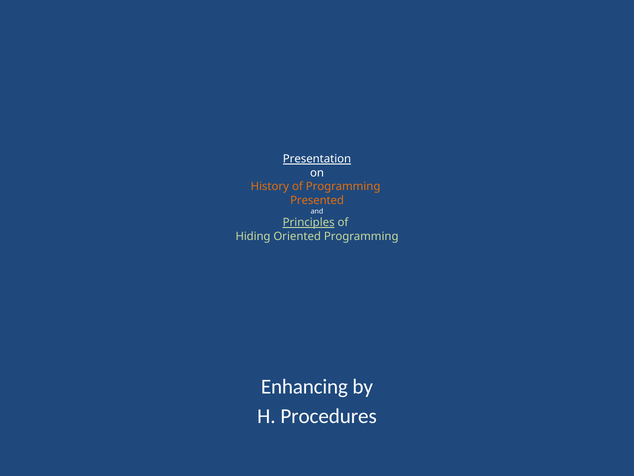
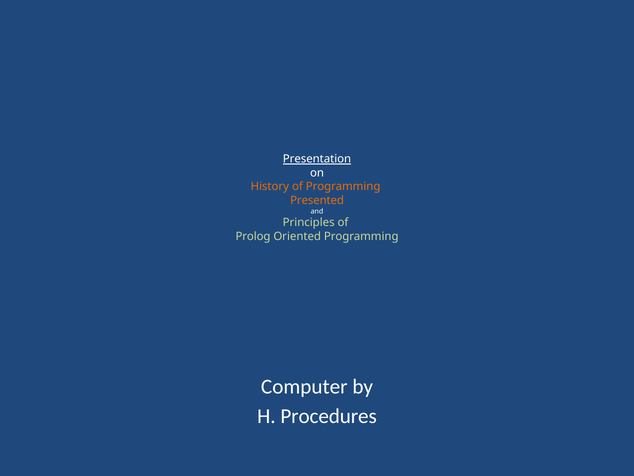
Principles underline: present -> none
Hiding: Hiding -> Prolog
Enhancing: Enhancing -> Computer
